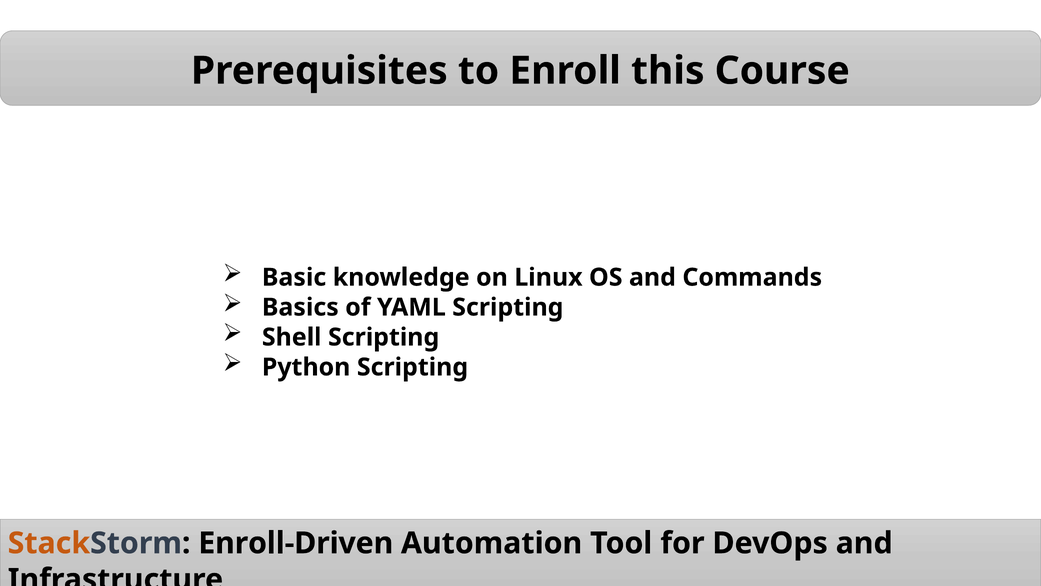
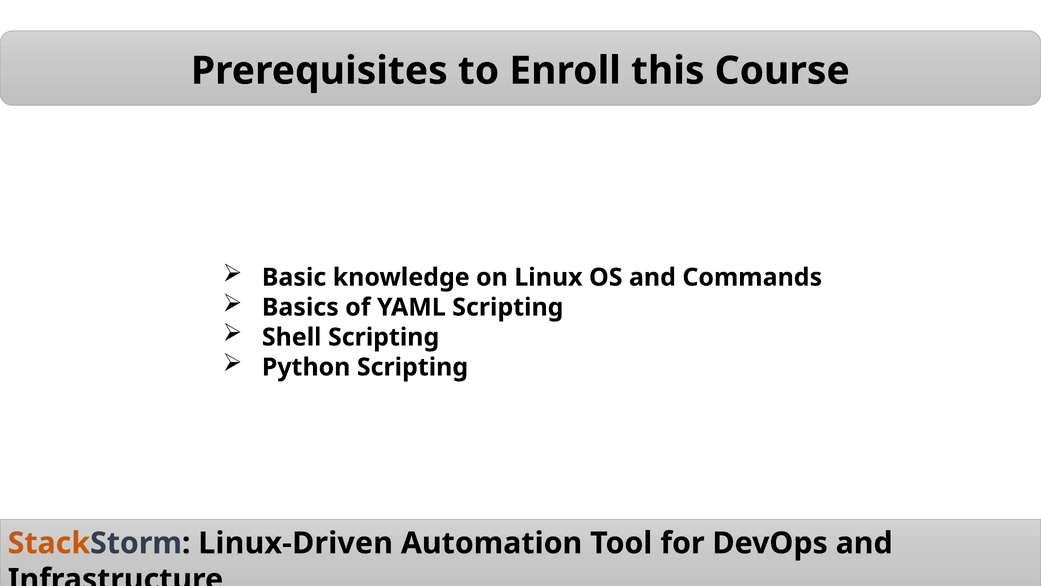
Enroll-Driven: Enroll-Driven -> Linux-Driven
